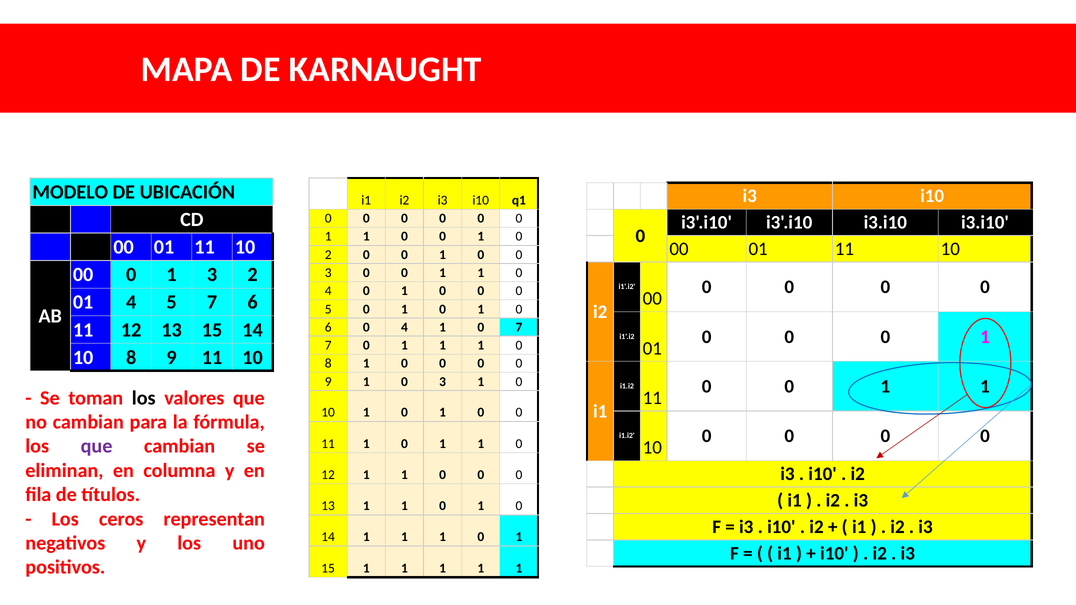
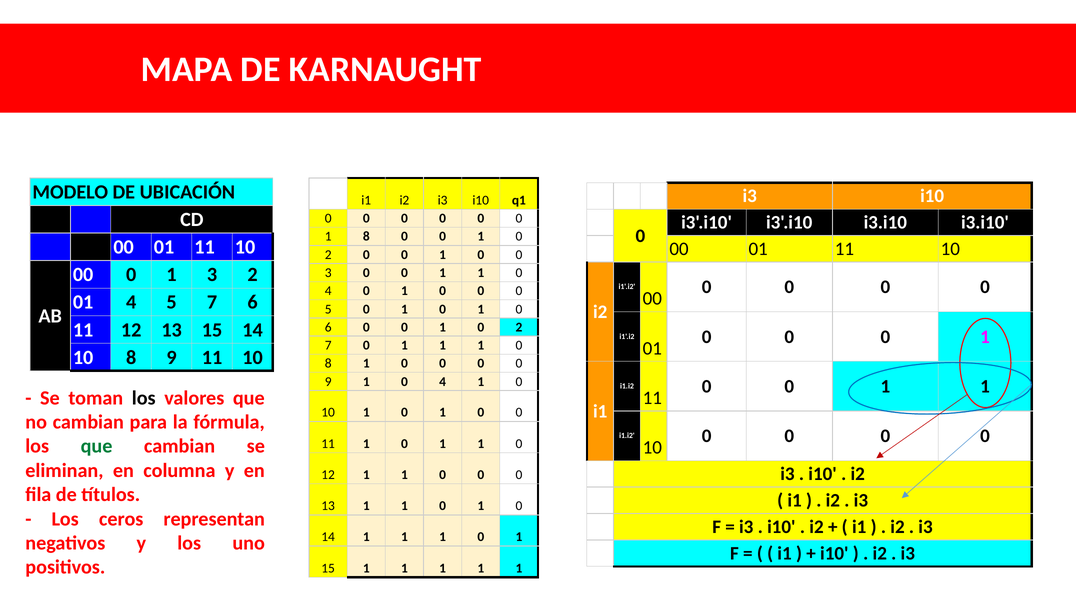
1 at (366, 237): 1 -> 8
6 0 4: 4 -> 0
7 at (519, 327): 7 -> 2
9 1 0 3: 3 -> 4
que at (97, 446) colour: purple -> green
